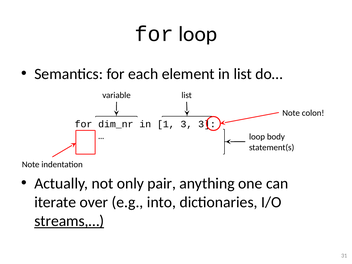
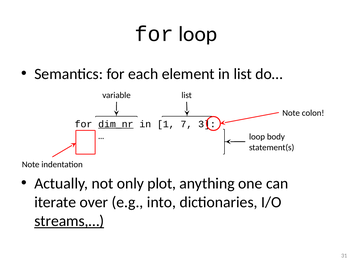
dim_nr underline: none -> present
1 3: 3 -> 7
pair: pair -> plot
